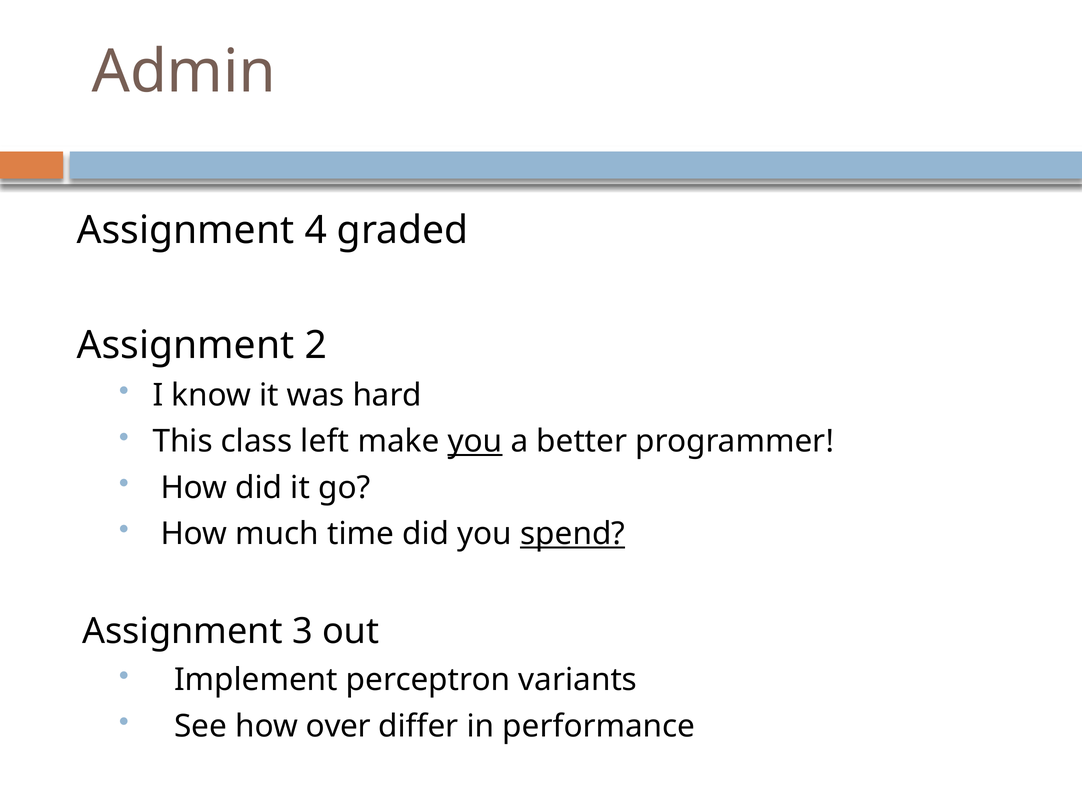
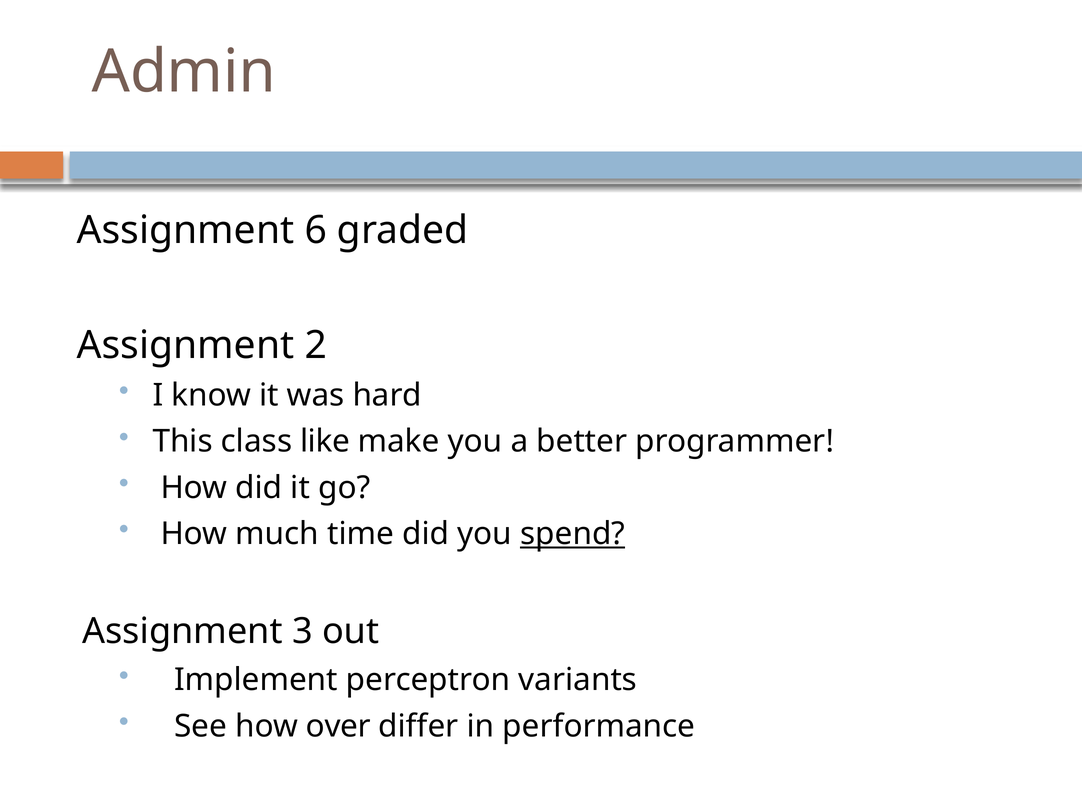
4: 4 -> 6
left: left -> like
you at (475, 441) underline: present -> none
